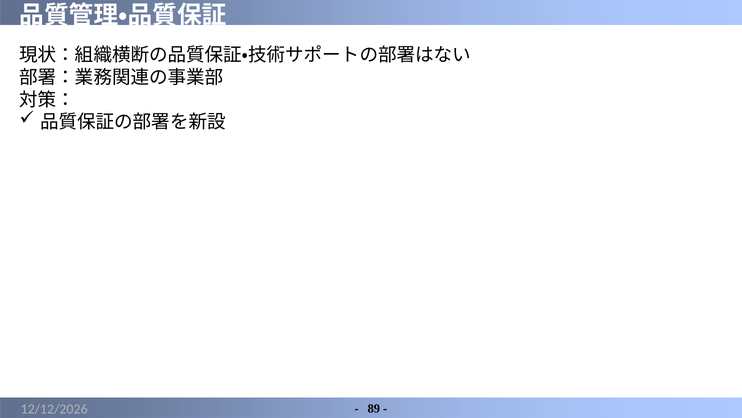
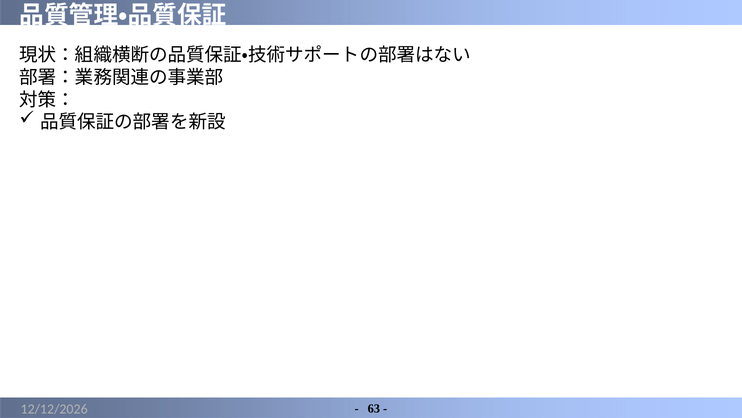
89: 89 -> 63
